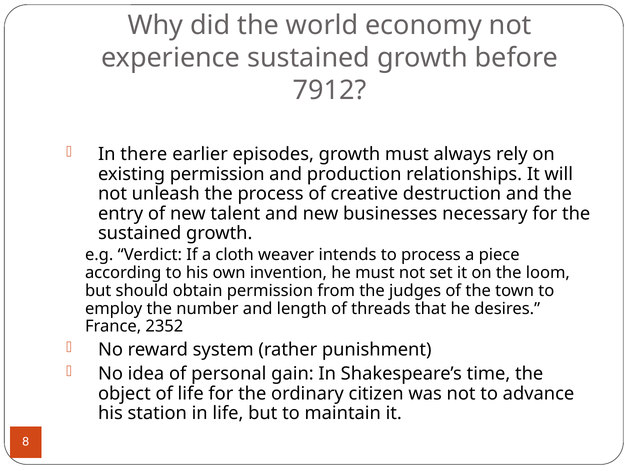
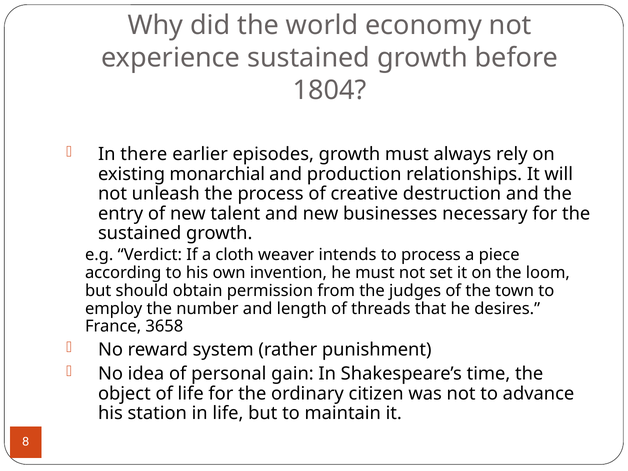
7912: 7912 -> 1804
existing permission: permission -> monarchial
2352: 2352 -> 3658
